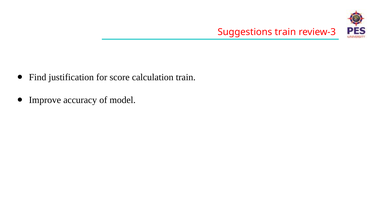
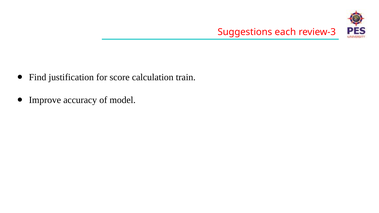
Suggestions train: train -> each
